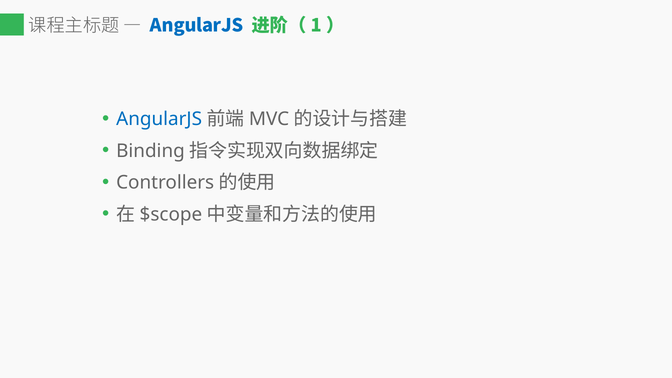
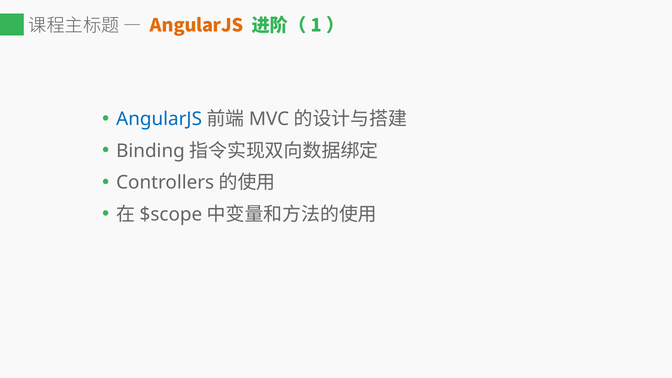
AngularJS at (197, 26) colour: blue -> orange
